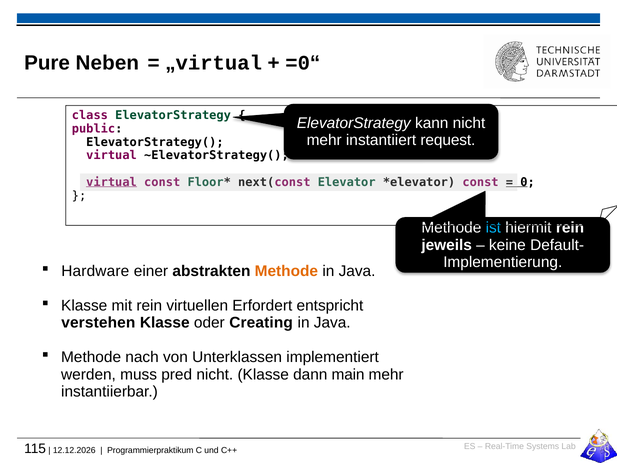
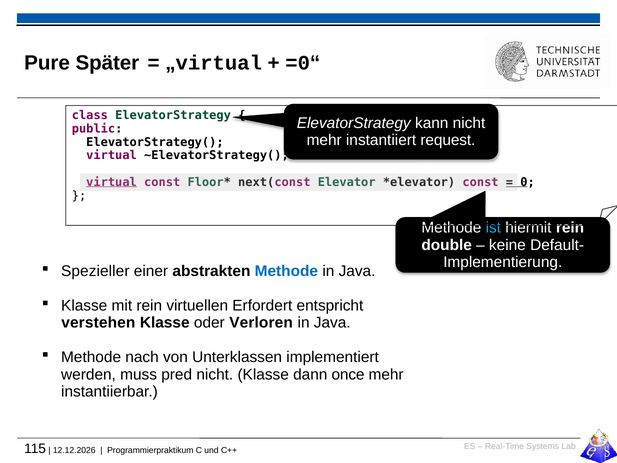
Neben: Neben -> Später
jeweils: jeweils -> double
Hardware: Hardware -> Spezieller
Methode at (286, 271) colour: orange -> blue
Creating: Creating -> Verloren
main: main -> once
